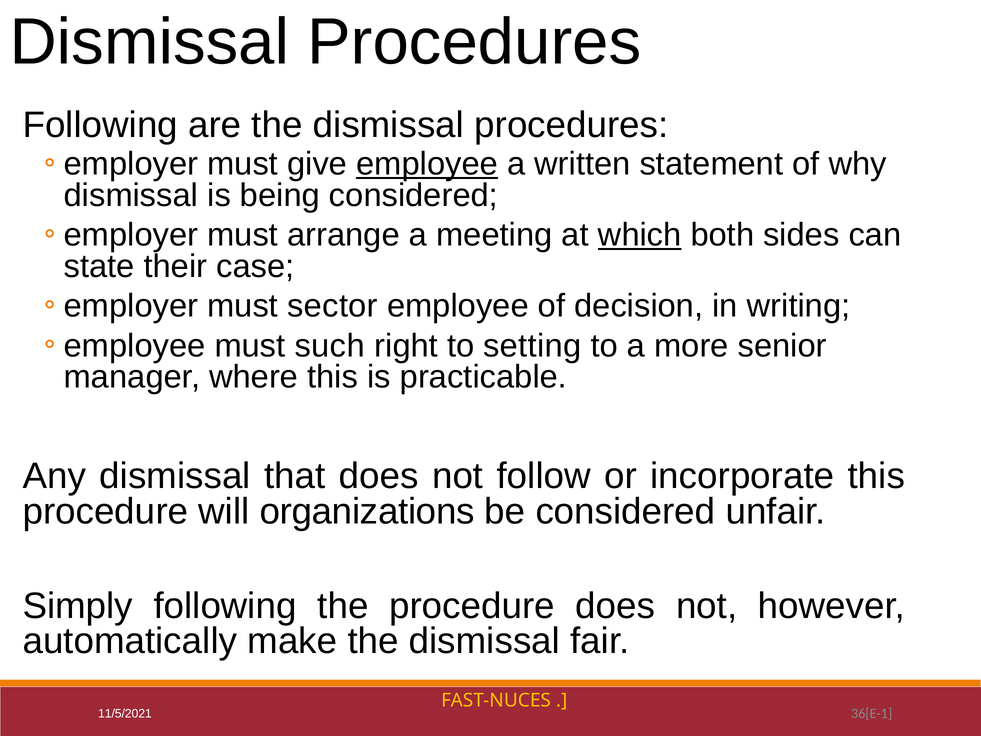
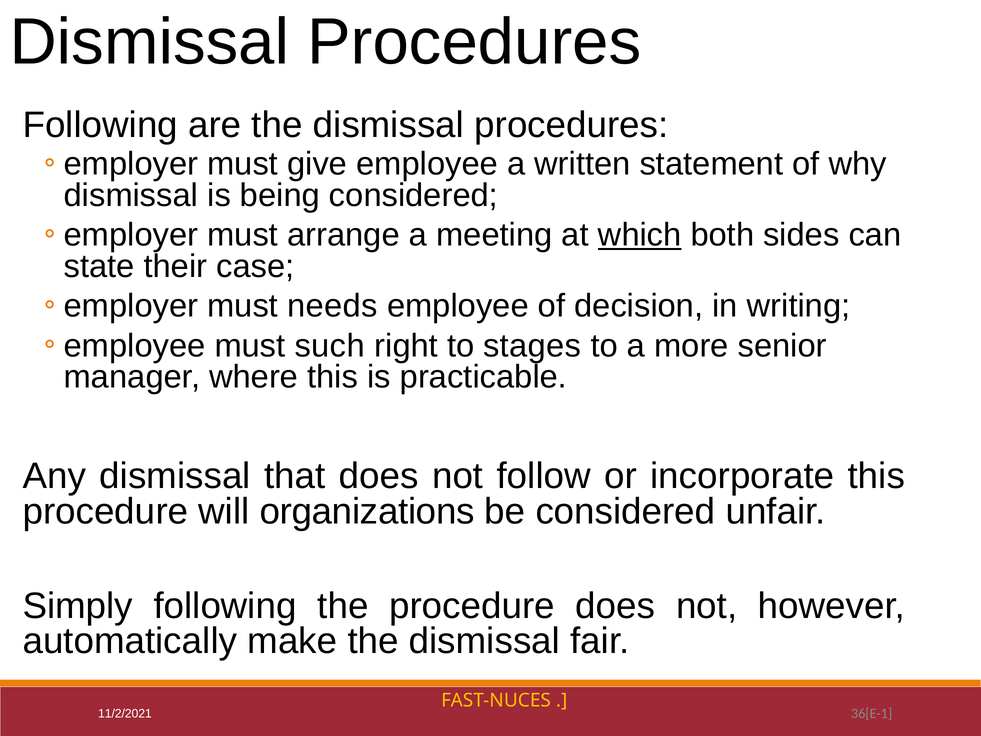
employee at (427, 164) underline: present -> none
sector: sector -> needs
setting: setting -> stages
11/5/2021: 11/5/2021 -> 11/2/2021
